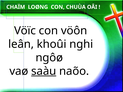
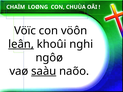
leân underline: none -> present
